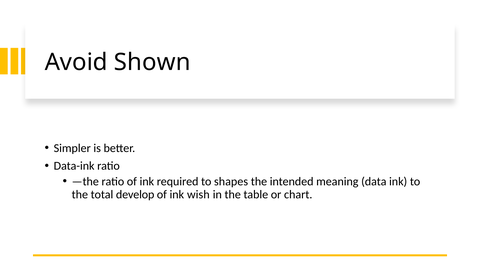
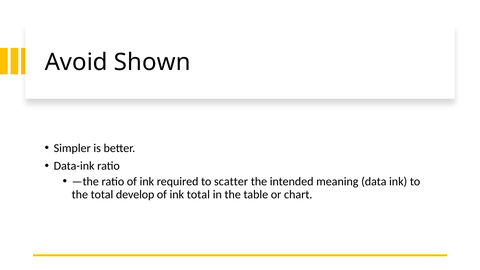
shapes: shapes -> scatter
ink wish: wish -> total
